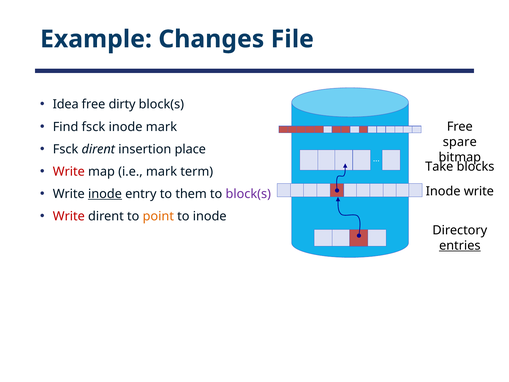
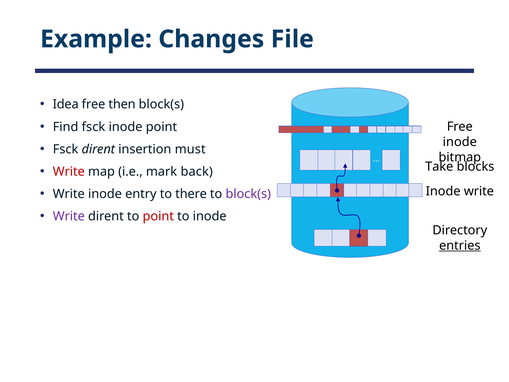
dirty: dirty -> then
inode mark: mark -> point
spare at (460, 142): spare -> inode
place: place -> must
term: term -> back
inode at (105, 194) underline: present -> none
them: them -> there
Write at (69, 216) colour: red -> purple
point at (158, 216) colour: orange -> red
